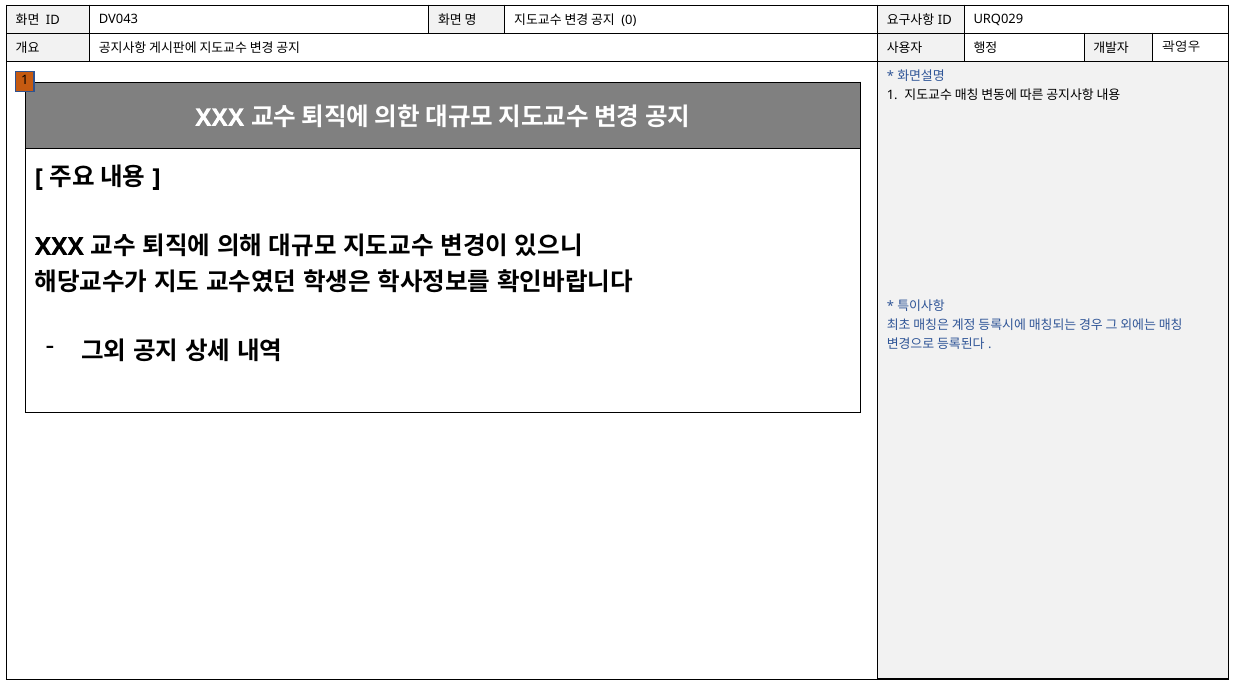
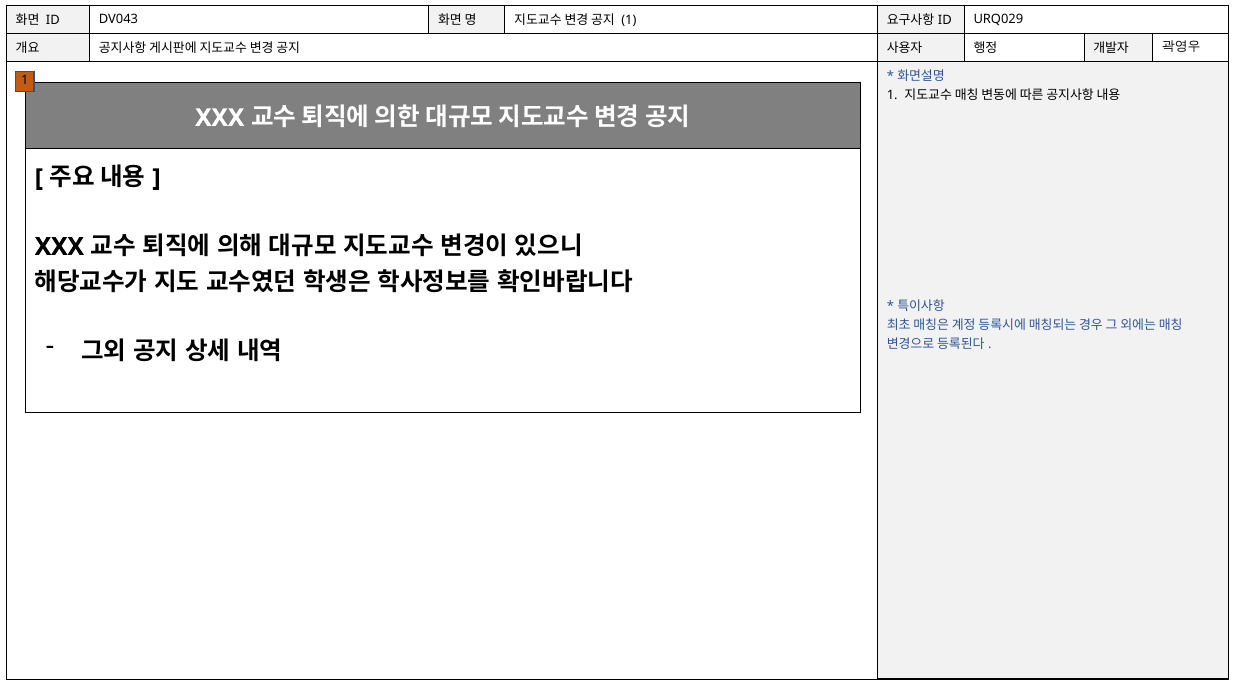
0 at (629, 20): 0 -> 1
